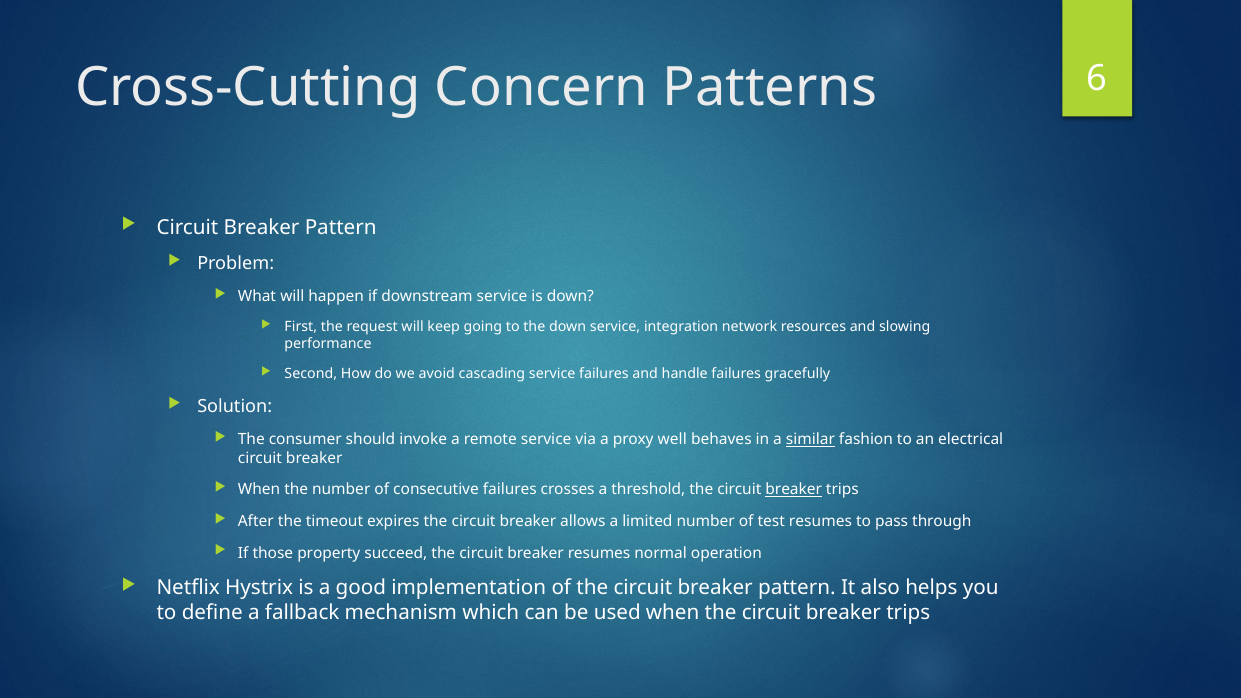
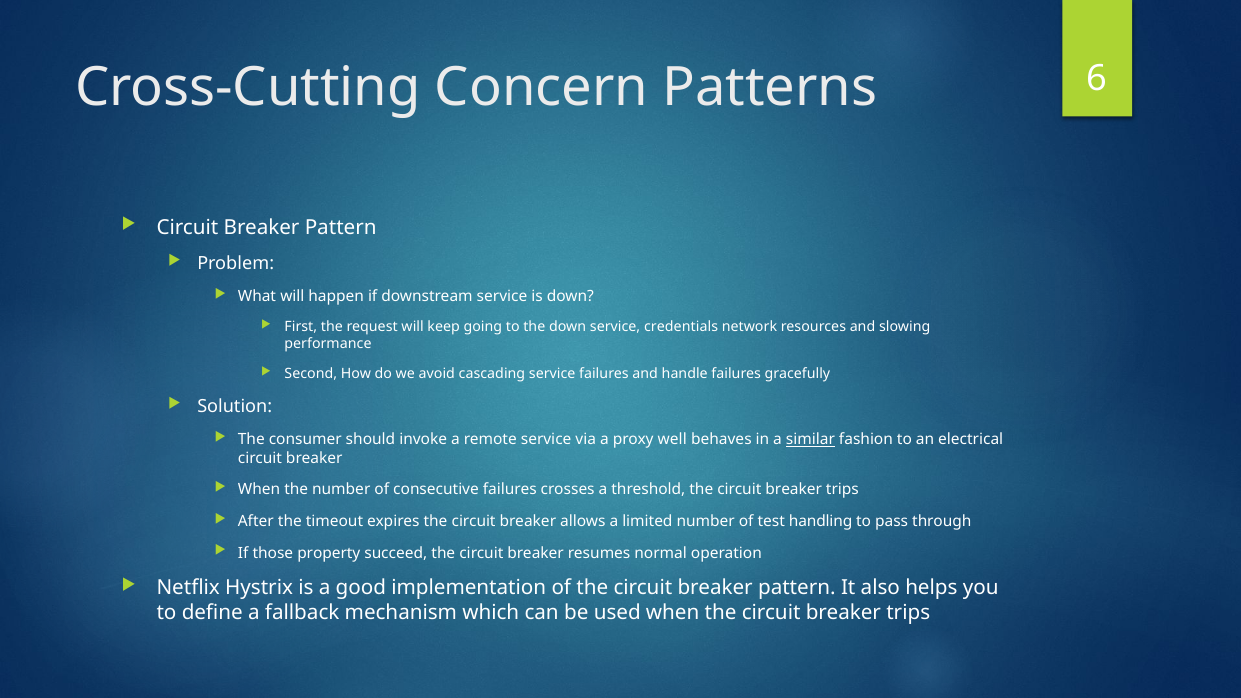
integration: integration -> credentials
breaker at (794, 490) underline: present -> none
test resumes: resumes -> handling
